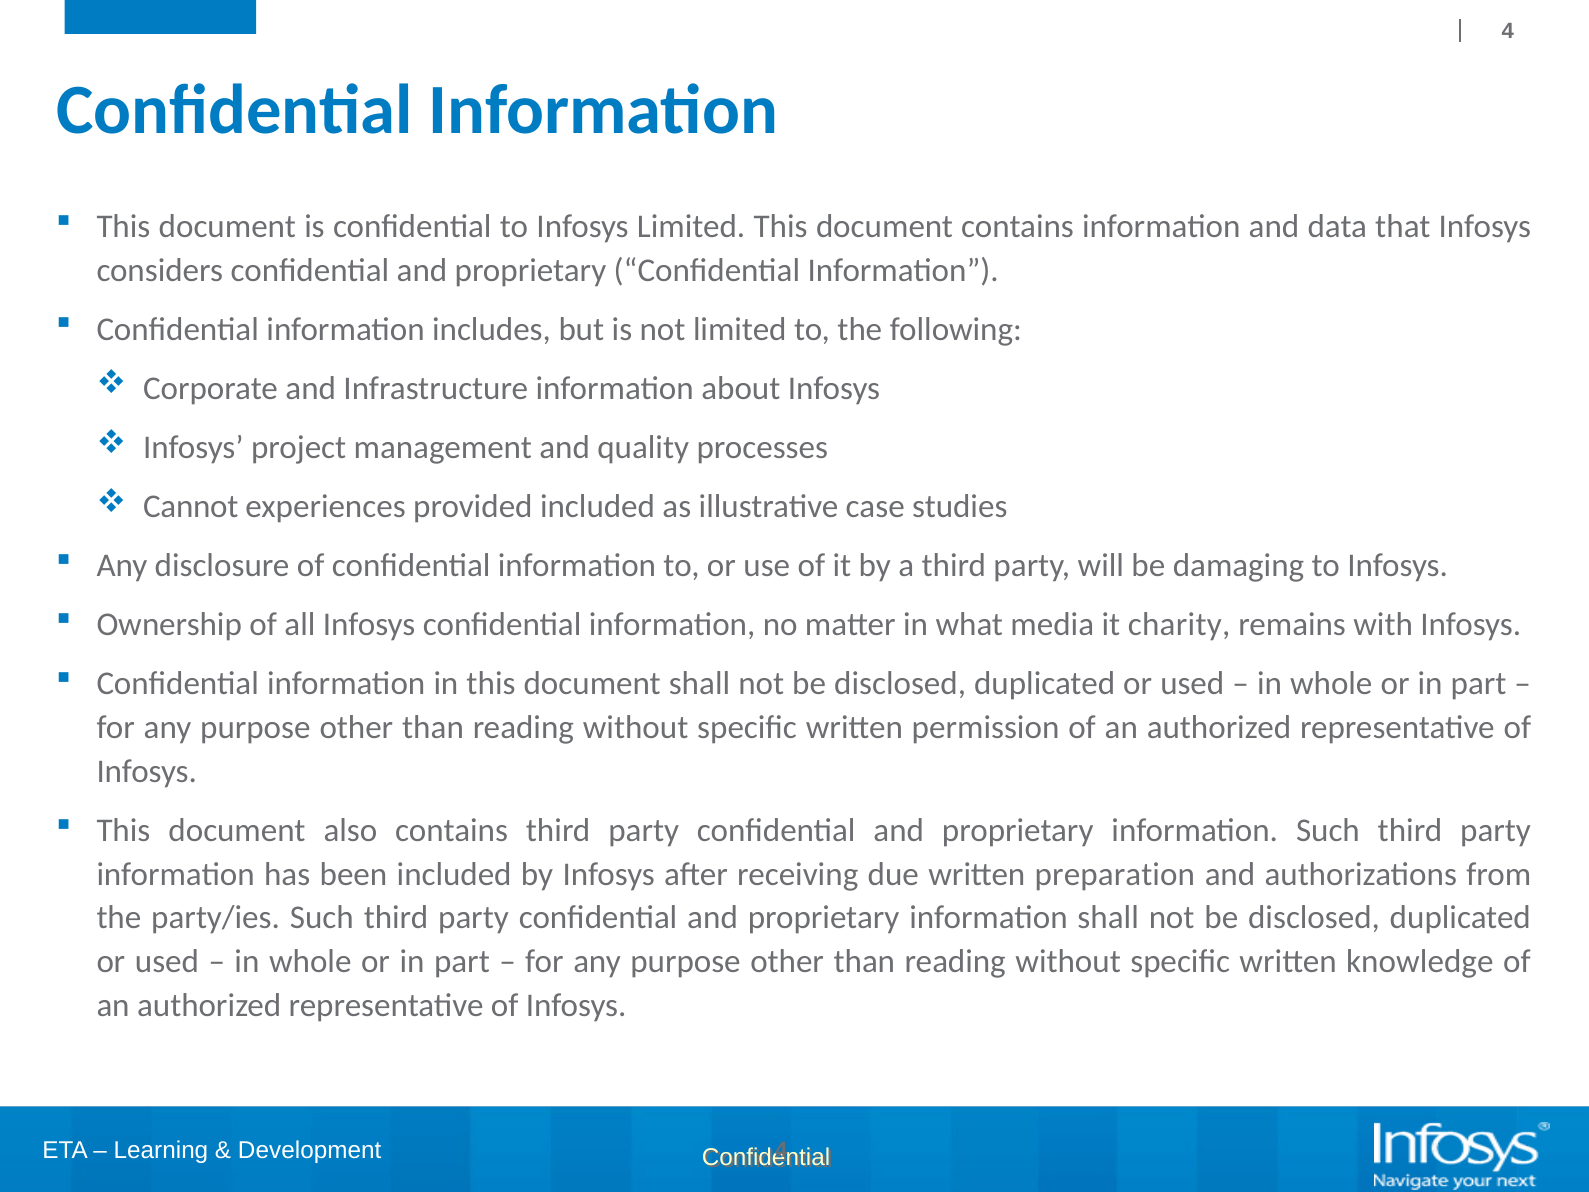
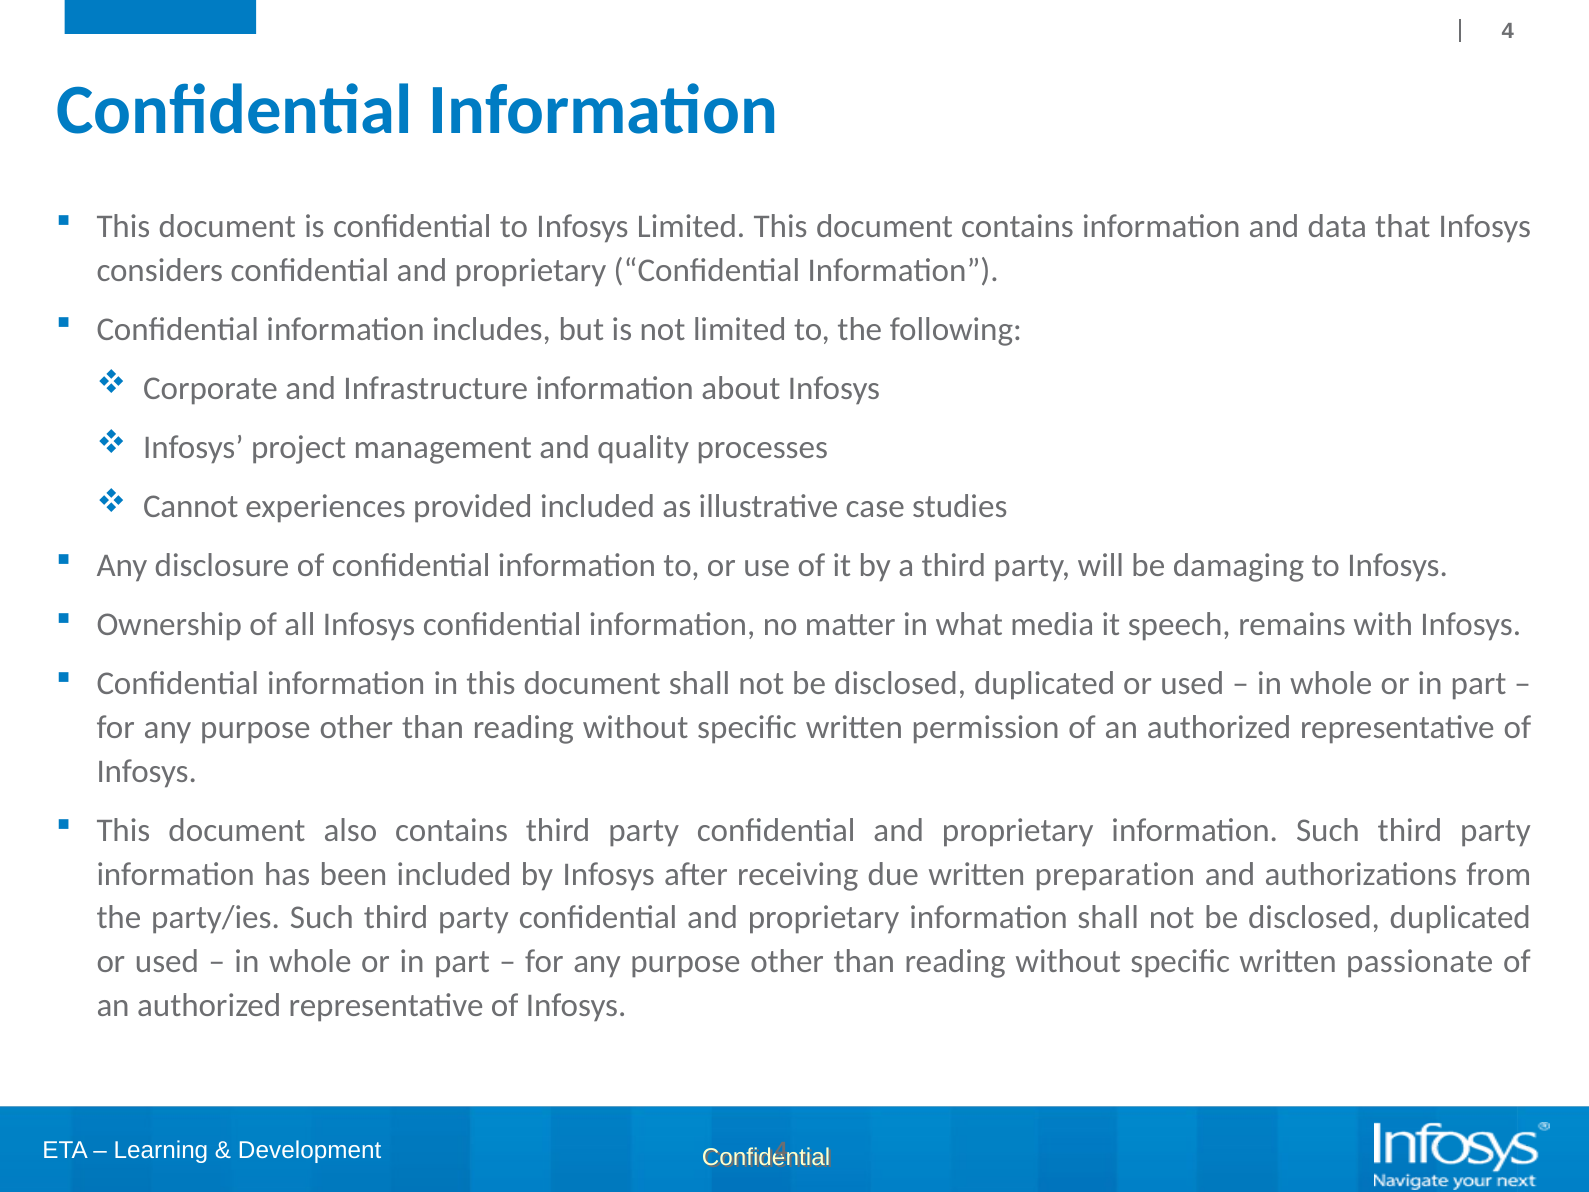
charity: charity -> speech
knowledge: knowledge -> passionate
